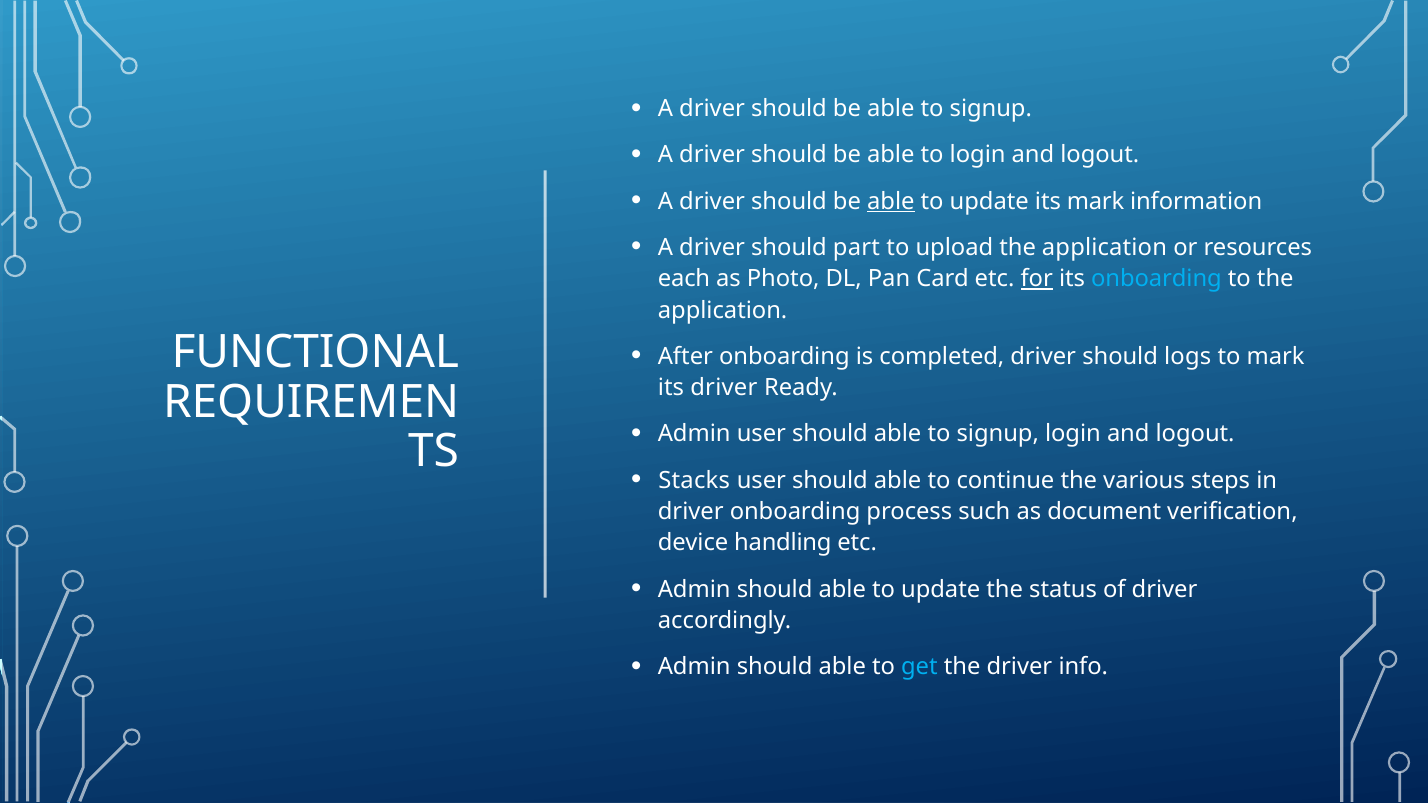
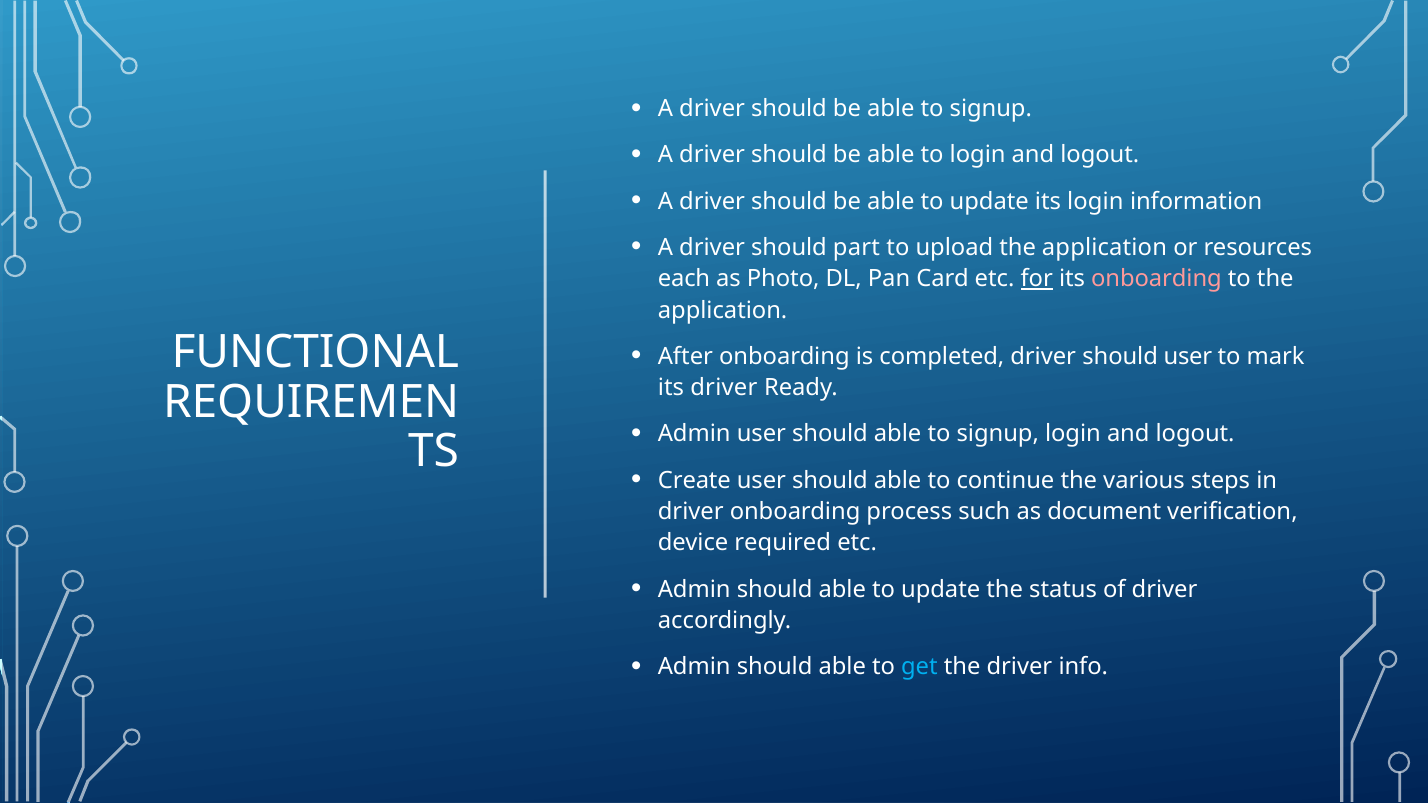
able at (891, 201) underline: present -> none
its mark: mark -> login
onboarding at (1156, 279) colour: light blue -> pink
should logs: logs -> user
Stacks: Stacks -> Create
handling: handling -> required
